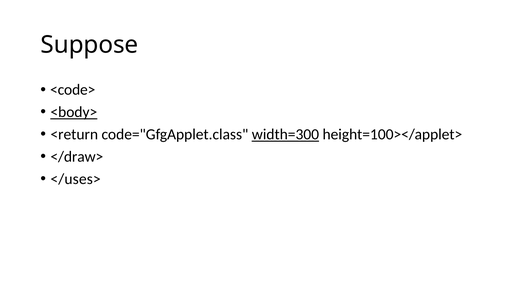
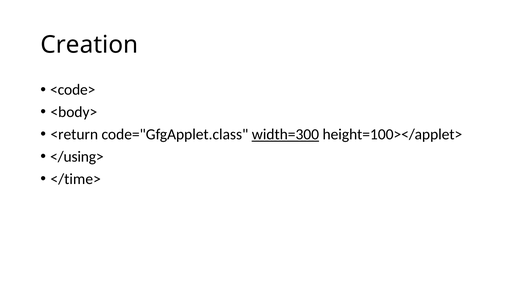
Suppose: Suppose -> Creation
<body> underline: present -> none
</draw>: </draw> -> </using>
</uses>: </uses> -> </time>
